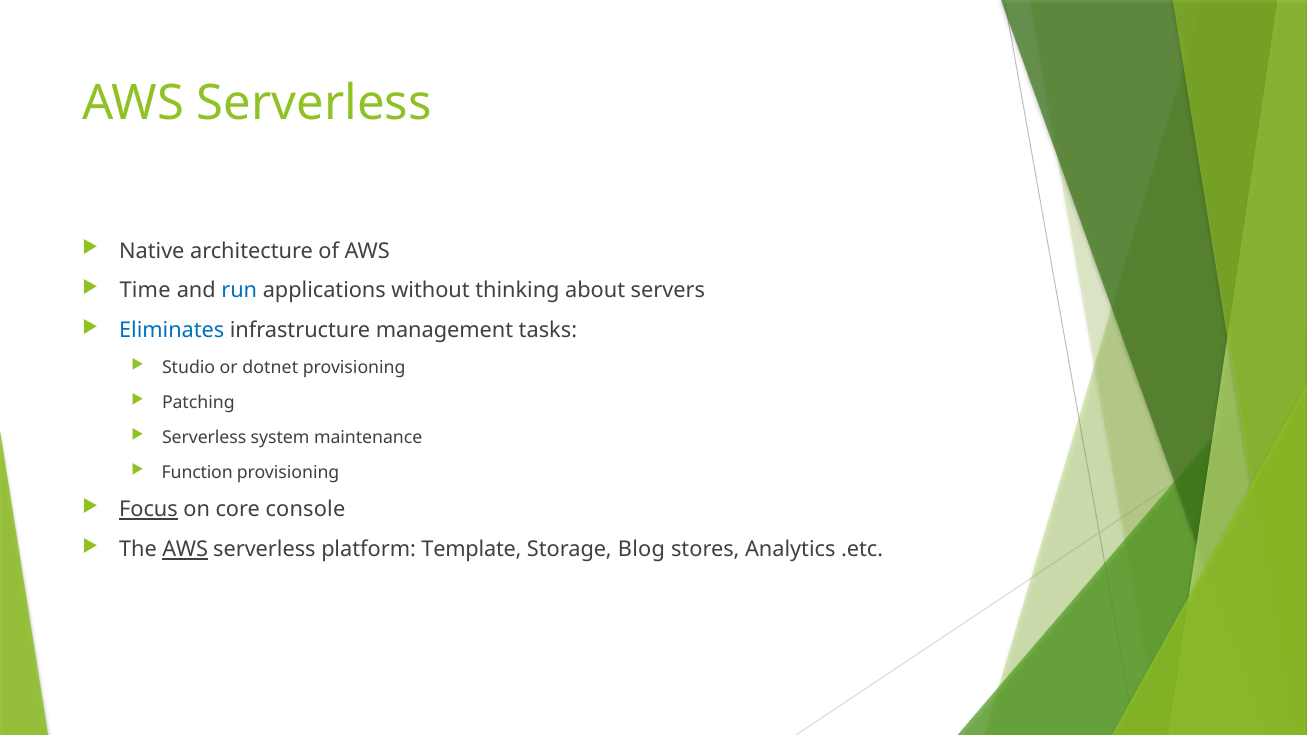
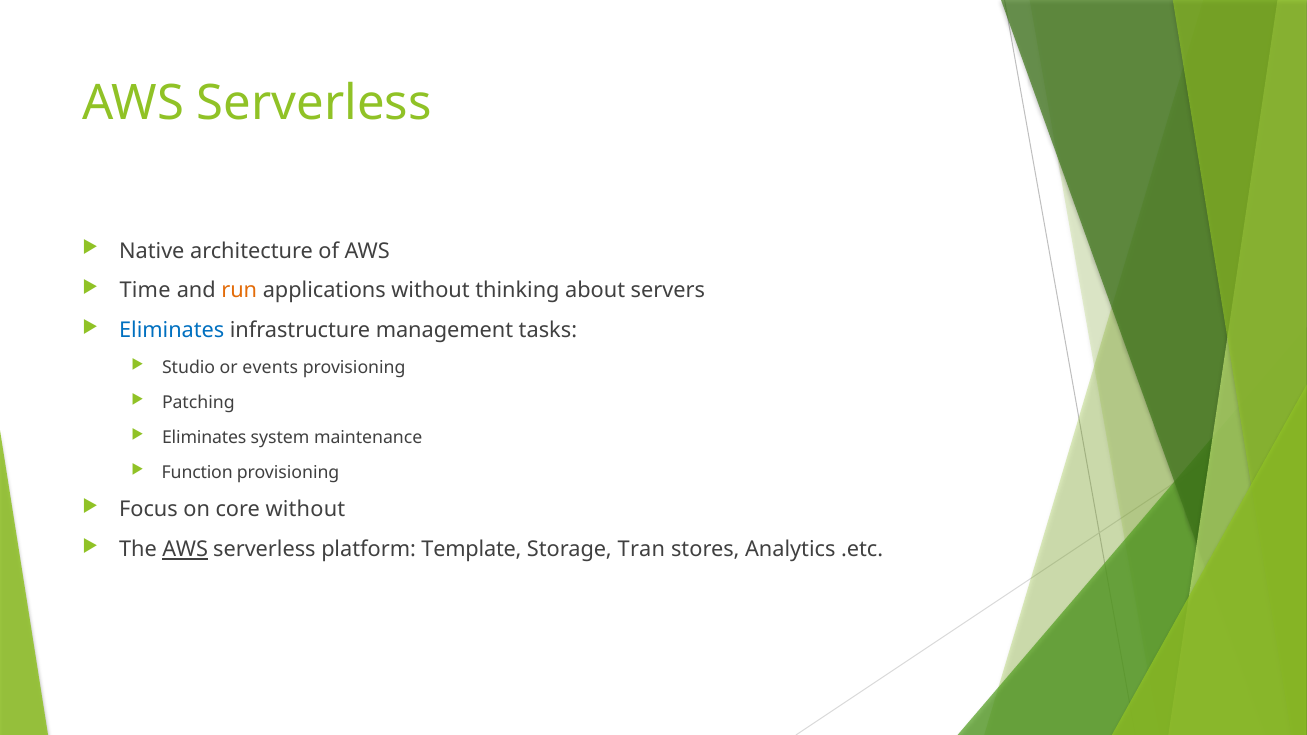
run colour: blue -> orange
dotnet: dotnet -> events
Serverless at (204, 437): Serverless -> Eliminates
Focus underline: present -> none
core console: console -> without
Blog: Blog -> Tran
